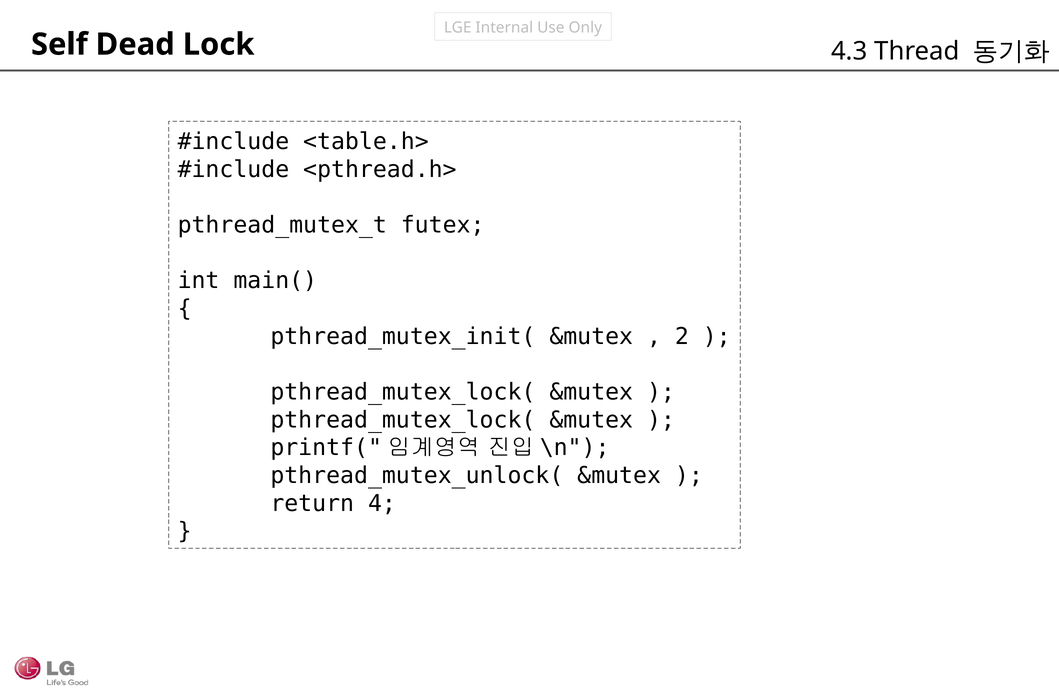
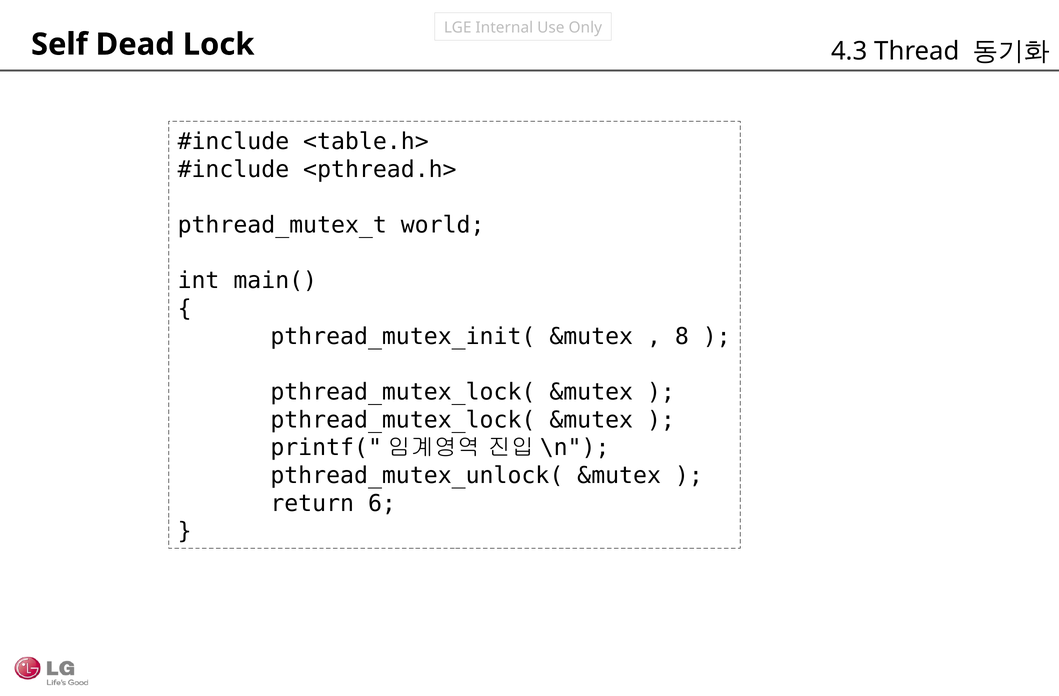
futex: futex -> world
2: 2 -> 8
4: 4 -> 6
